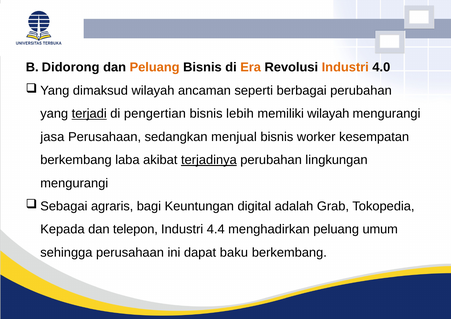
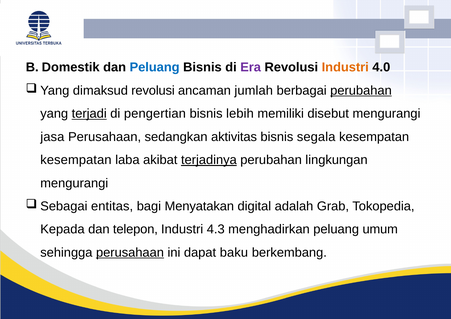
Didorong: Didorong -> Domestik
Peluang at (155, 67) colour: orange -> blue
Era colour: orange -> purple
dimaksud wilayah: wilayah -> revolusi
seperti: seperti -> jumlah
perubahan at (361, 91) underline: none -> present
memiliki wilayah: wilayah -> disebut
menjual: menjual -> aktivitas
worker: worker -> segala
berkembang at (76, 160): berkembang -> kesempatan
agraris: agraris -> entitas
Keuntungan: Keuntungan -> Menyatakan
4.4: 4.4 -> 4.3
perusahaan at (130, 253) underline: none -> present
